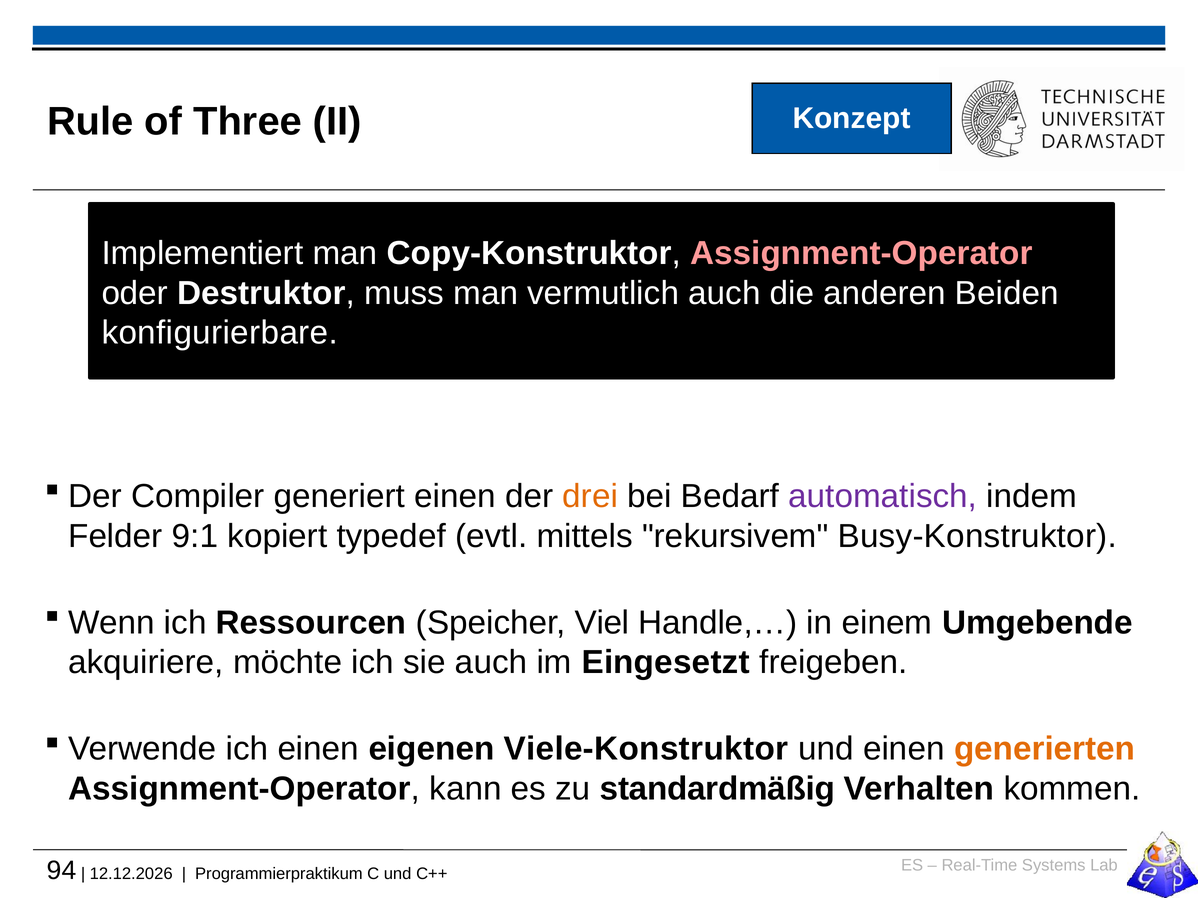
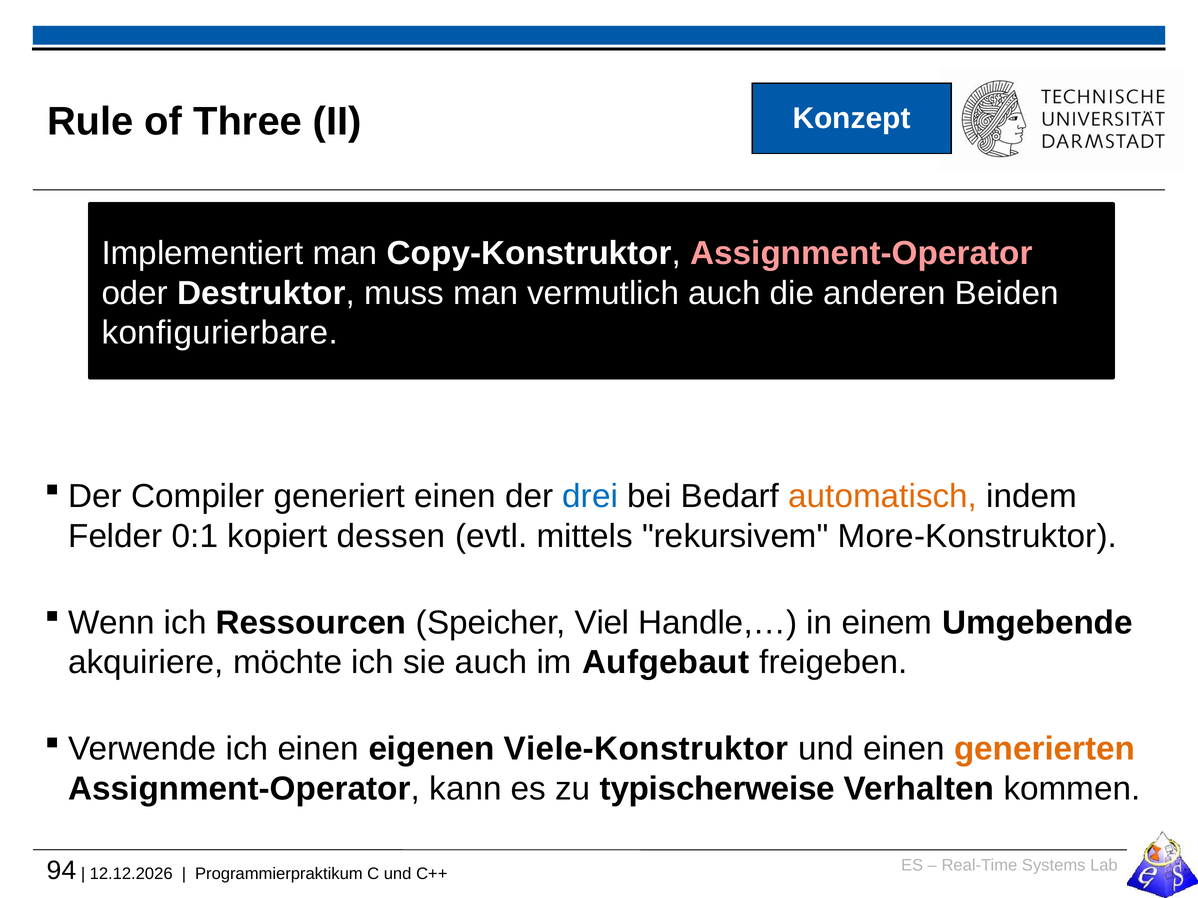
drei colour: orange -> blue
automatisch colour: purple -> orange
9:1: 9:1 -> 0:1
typedef: typedef -> dessen
Busy-Konstruktor: Busy-Konstruktor -> More-Konstruktor
Eingesetzt: Eingesetzt -> Aufgebaut
standardmäßig: standardmäßig -> typischerweise
